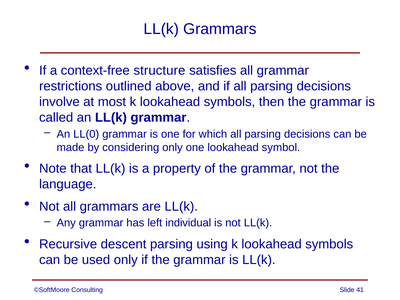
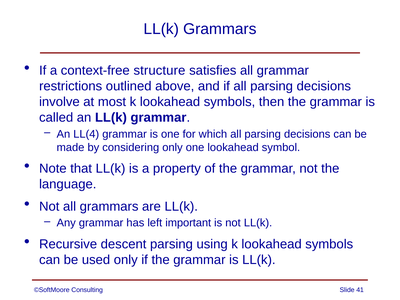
LL(0: LL(0 -> LL(4
individual: individual -> important
